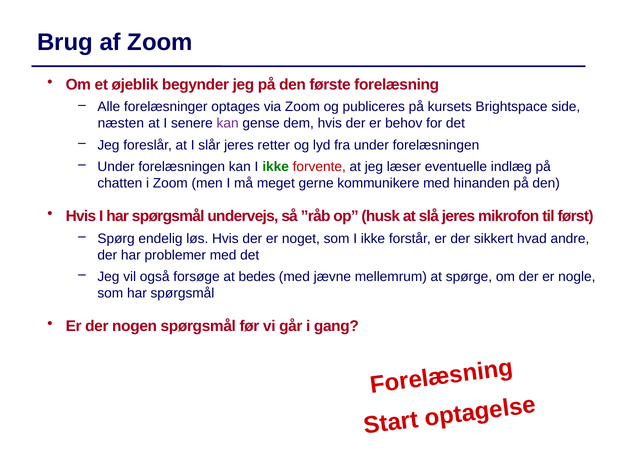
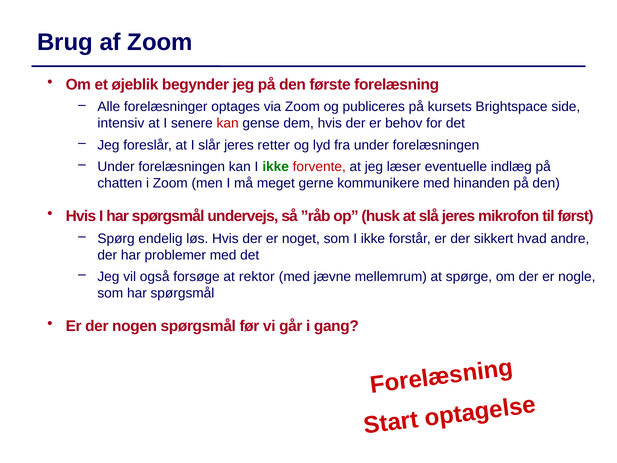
næsten: næsten -> intensiv
kan at (228, 123) colour: purple -> red
bedes: bedes -> rektor
